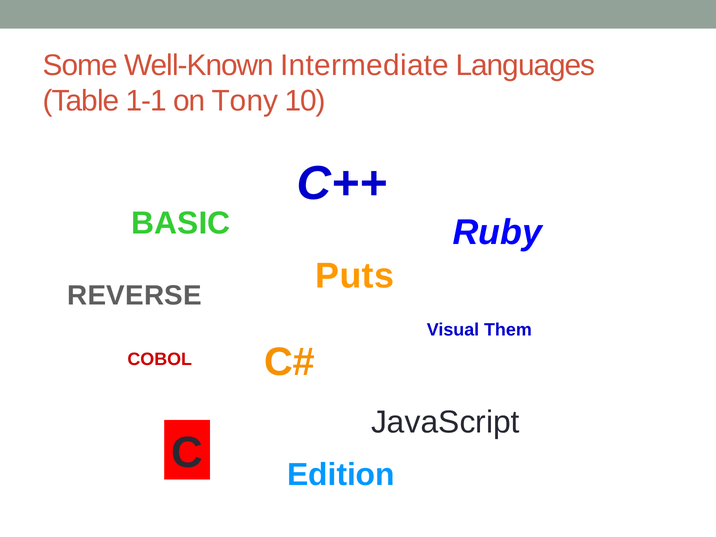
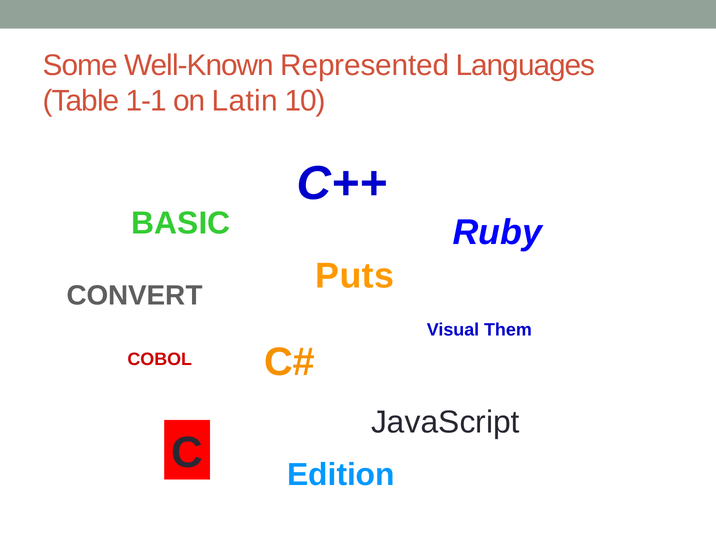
Intermediate: Intermediate -> Represented
Tony: Tony -> Latin
REVERSE: REVERSE -> CONVERT
